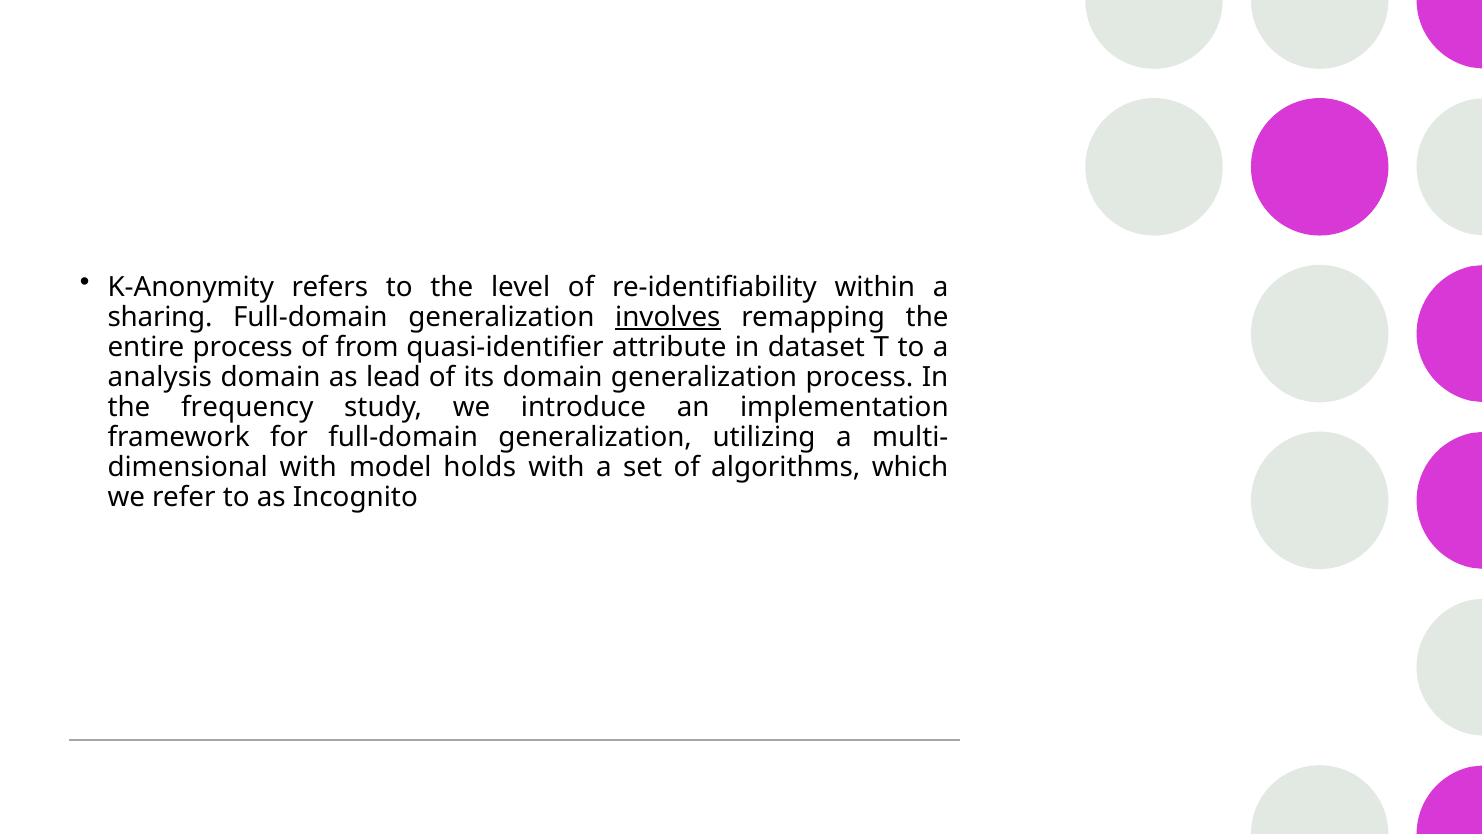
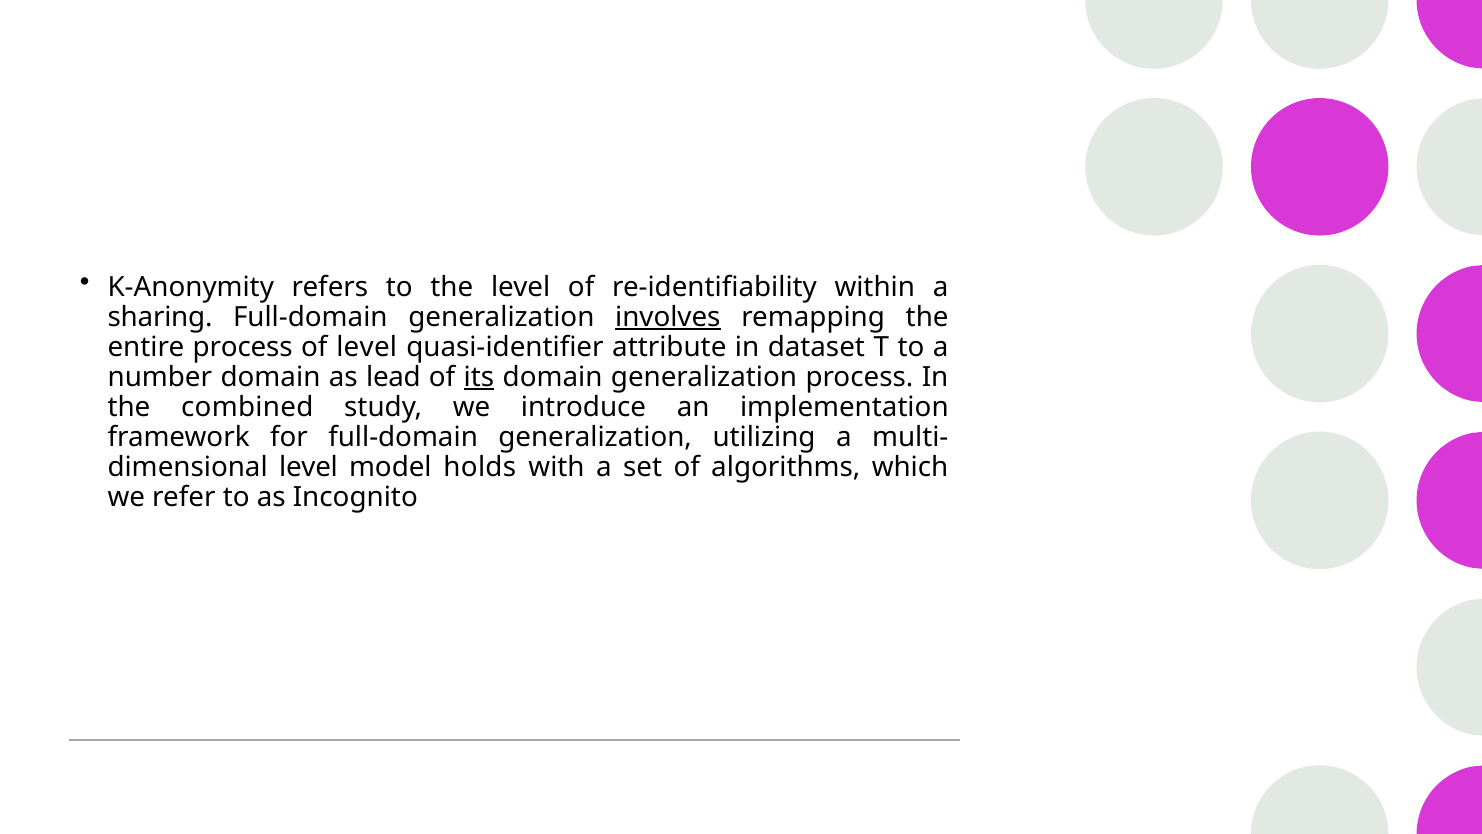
of from: from -> level
analysis: analysis -> number
its underline: none -> present
frequency: frequency -> combined
with at (308, 467): with -> level
